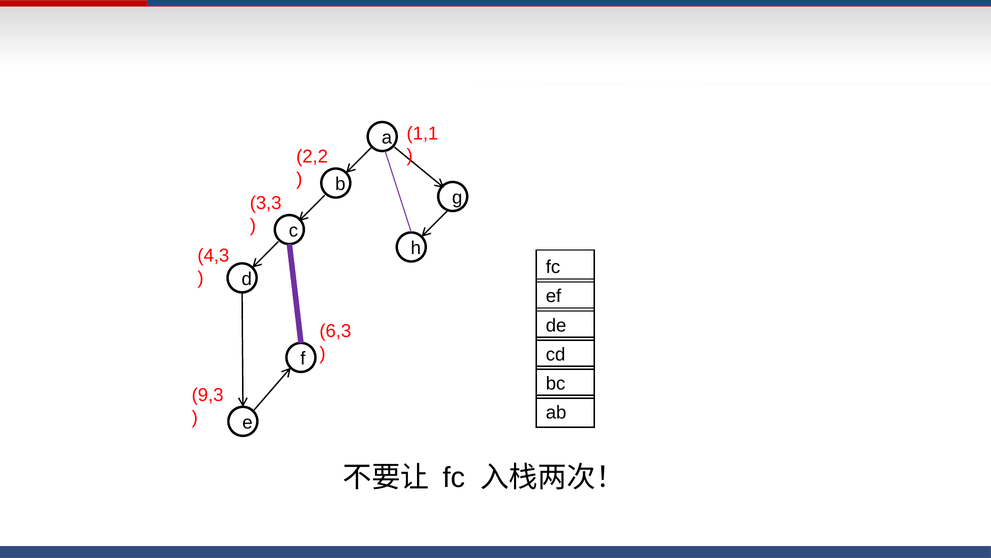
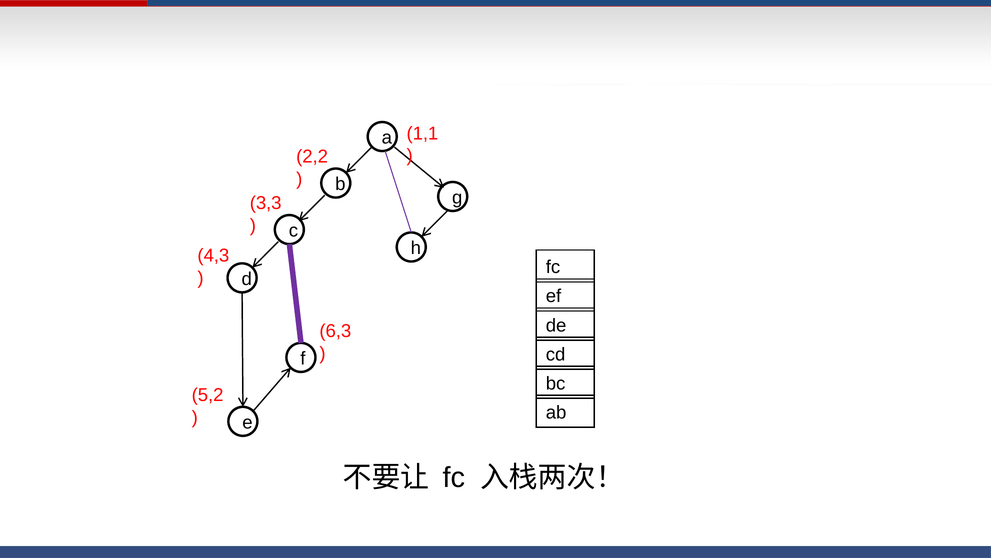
9,3: 9,3 -> 5,2
